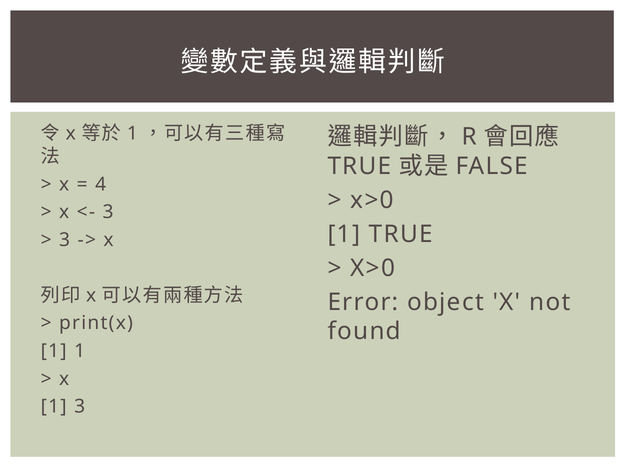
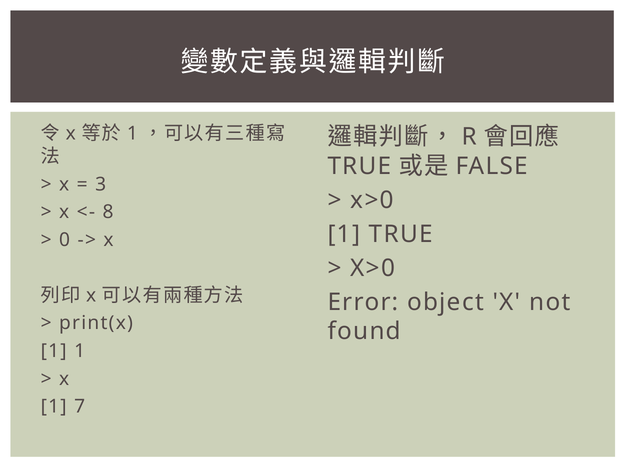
4: 4 -> 3
3 at (108, 212): 3 -> 8
3 at (65, 240): 3 -> 0
1 3: 3 -> 7
